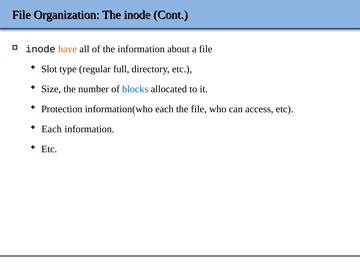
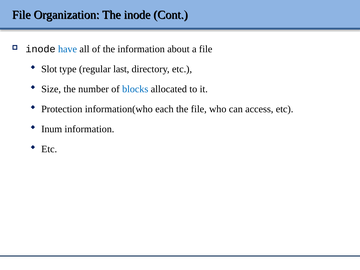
have colour: orange -> blue
full: full -> last
Each at (52, 129): Each -> Inum
